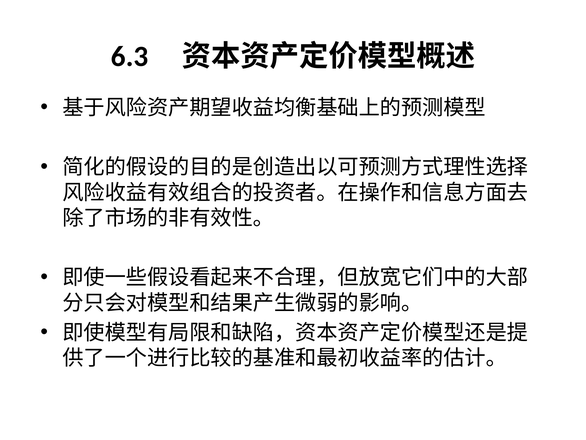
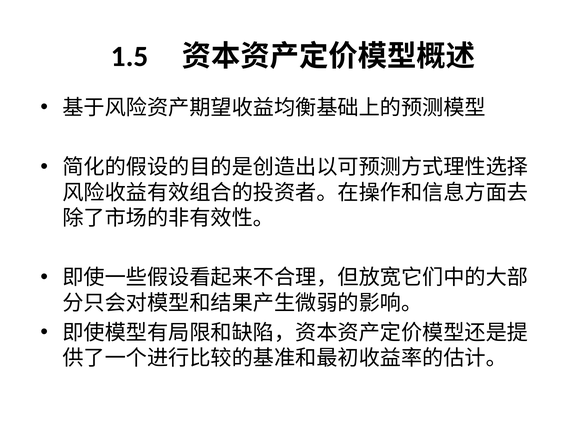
6.3: 6.3 -> 1.5
